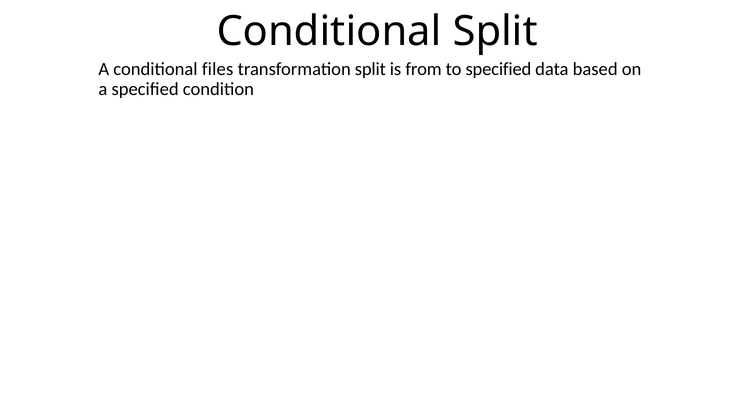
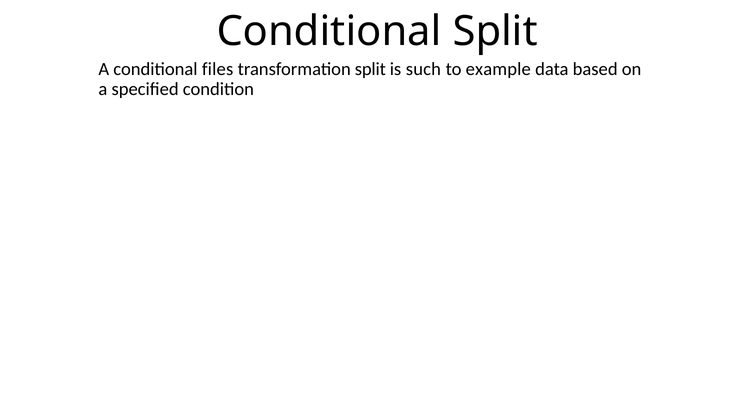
from: from -> such
to specified: specified -> example
